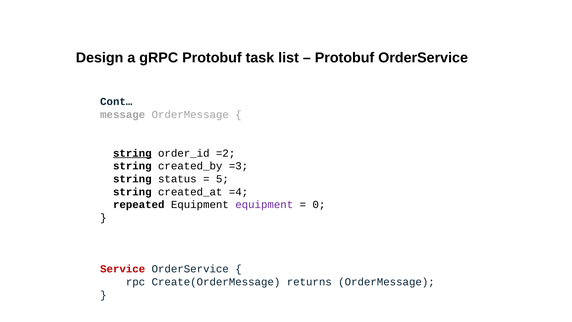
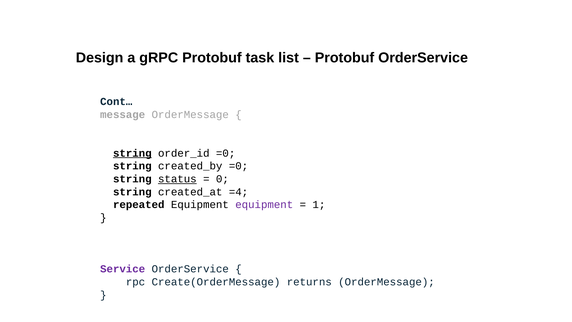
order_id =2: =2 -> =0
created_by =3: =3 -> =0
status underline: none -> present
5: 5 -> 0
0: 0 -> 1
Service colour: red -> purple
